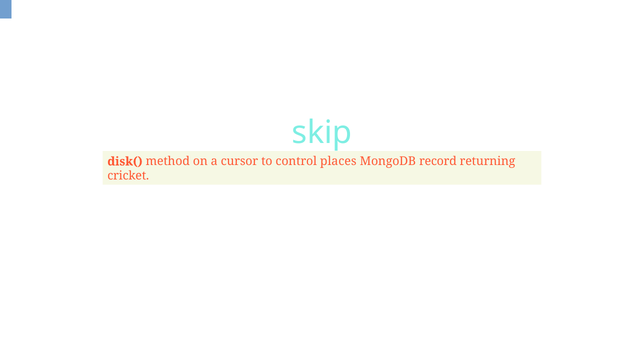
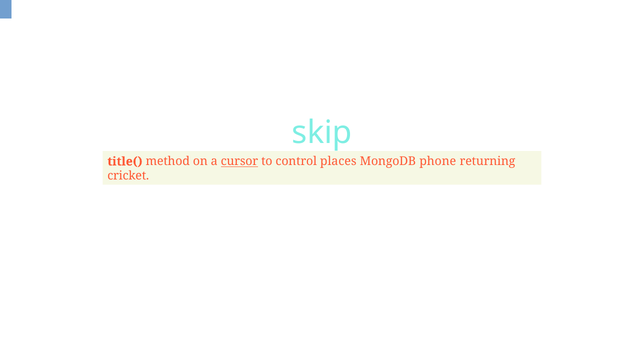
disk(: disk( -> title(
cursor underline: none -> present
record: record -> phone
